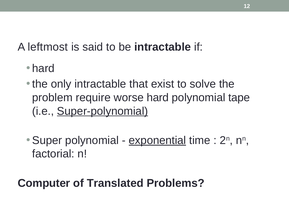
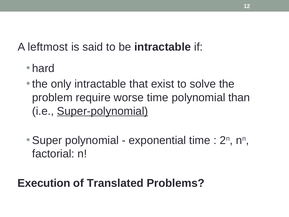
worse hard: hard -> time
tape: tape -> than
exponential underline: present -> none
Computer: Computer -> Execution
